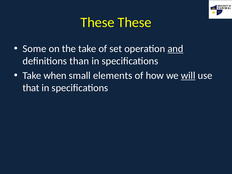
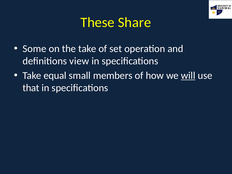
These These: These -> Share
and underline: present -> none
than: than -> view
when: when -> equal
elements: elements -> members
